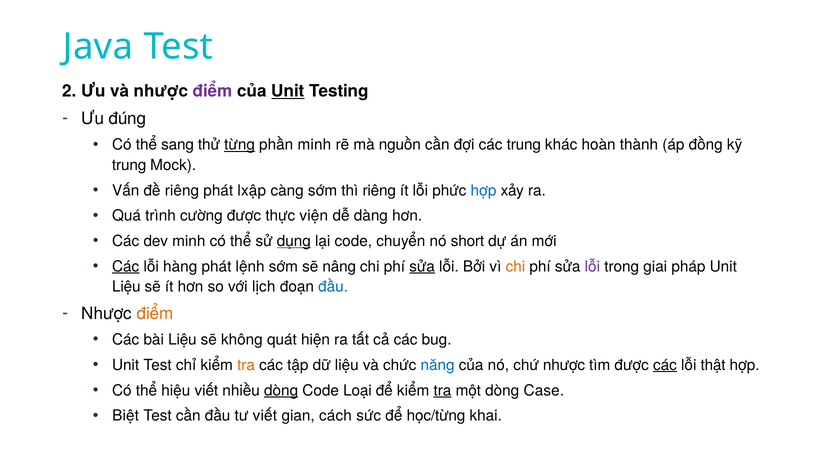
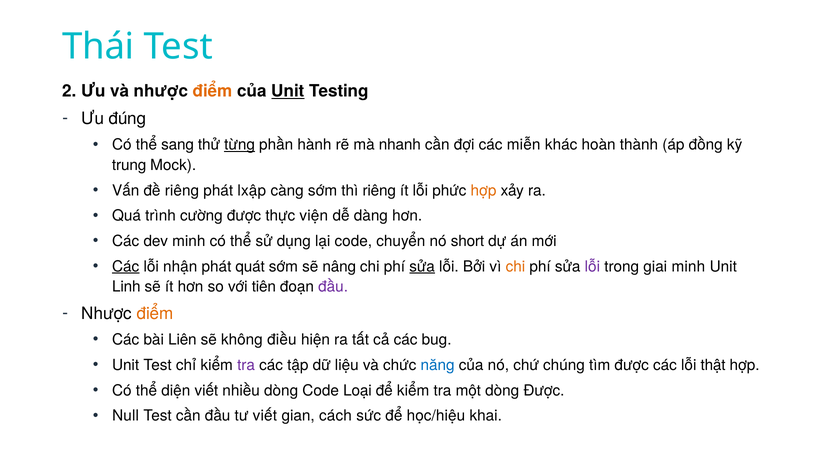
Java: Java -> Thái
điểm at (213, 91) colour: purple -> orange
phần minh: minh -> hành
nguồn: nguồn -> nhanh
các trung: trung -> miễn
hợp at (483, 190) colour: blue -> orange
dụng underline: present -> none
hàng: hàng -> nhận
lệnh: lệnh -> quát
giai pháp: pháp -> minh
Liệu at (126, 287): Liệu -> Linh
lịch: lịch -> tiên
đầu at (333, 287) colour: blue -> purple
bài Liệu: Liệu -> Liên
quát: quát -> điều
tra at (246, 365) colour: orange -> purple
chứ nhược: nhược -> chúng
các at (665, 365) underline: present -> none
hiệu: hiệu -> diện
dòng at (281, 390) underline: present -> none
tra at (442, 390) underline: present -> none
dòng Case: Case -> Được
Biệt: Biệt -> Null
học/từng: học/từng -> học/hiệu
